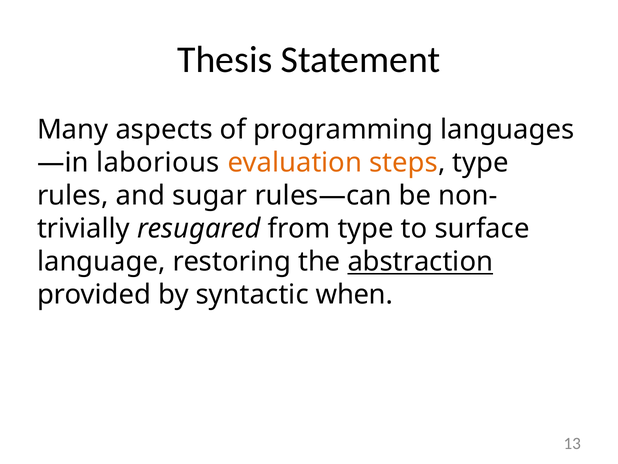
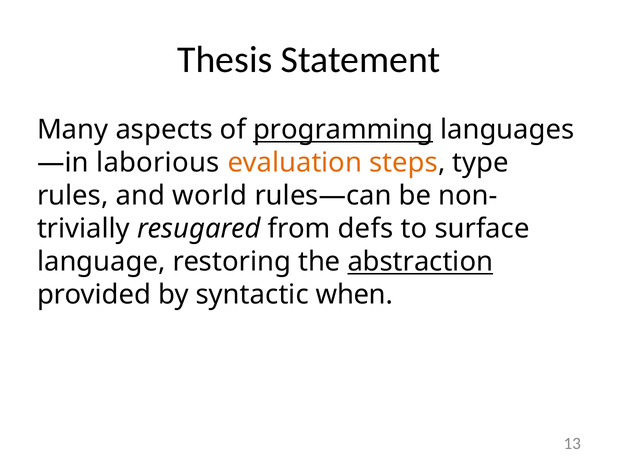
programming underline: none -> present
sugar: sugar -> world
from type: type -> defs
